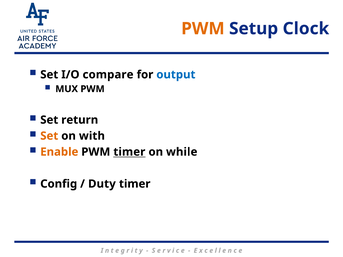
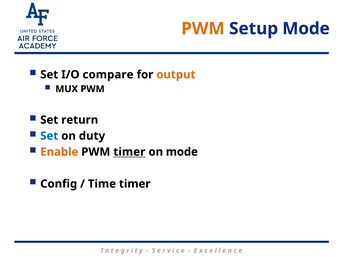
Setup Clock: Clock -> Mode
output colour: blue -> orange
Set at (49, 136) colour: orange -> blue
with: with -> duty
on while: while -> mode
Duty: Duty -> Time
